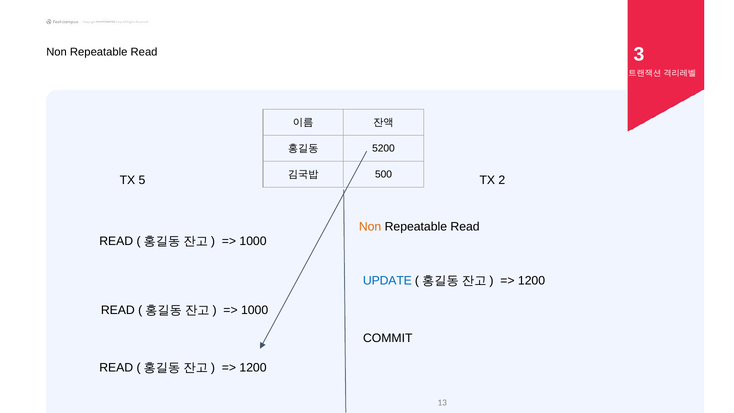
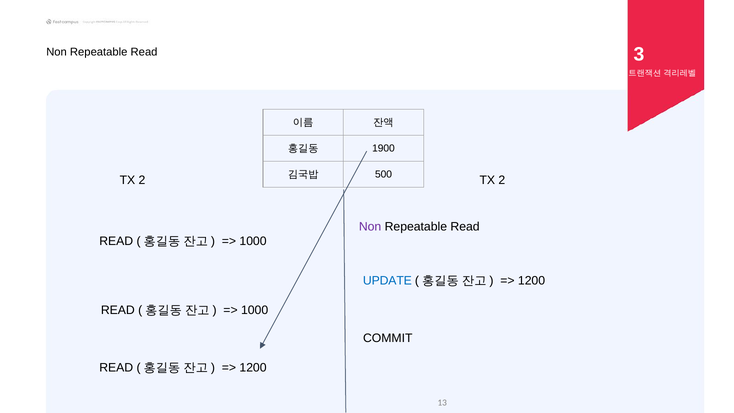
5200: 5200 -> 1900
5 at (142, 180): 5 -> 2
Non at (370, 226) colour: orange -> purple
